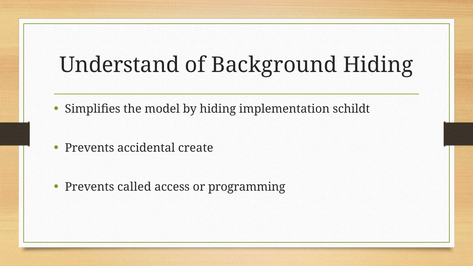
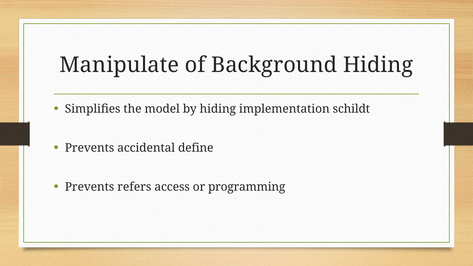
Understand: Understand -> Manipulate
create: create -> define
called: called -> refers
